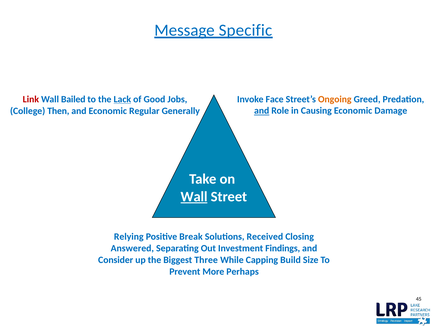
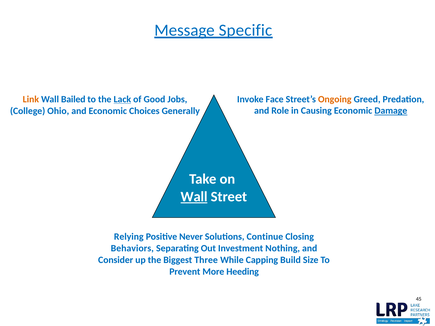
Link colour: red -> orange
and at (262, 111) underline: present -> none
Damage underline: none -> present
Then: Then -> Ohio
Regular: Regular -> Choices
Break: Break -> Never
Received: Received -> Continue
Answered: Answered -> Behaviors
Findings: Findings -> Nothing
Perhaps: Perhaps -> Heeding
